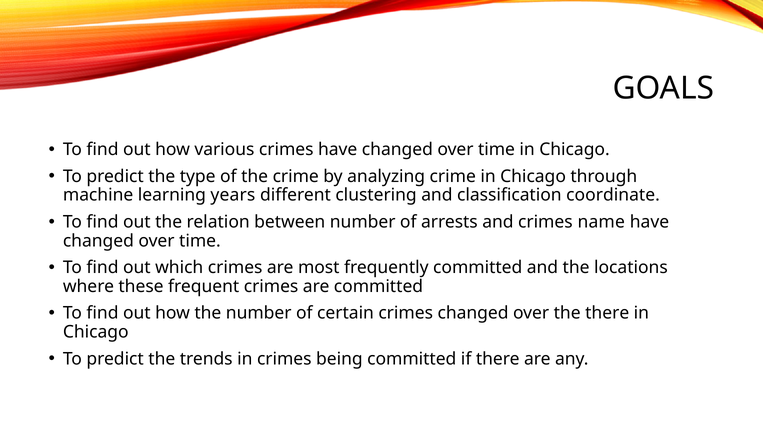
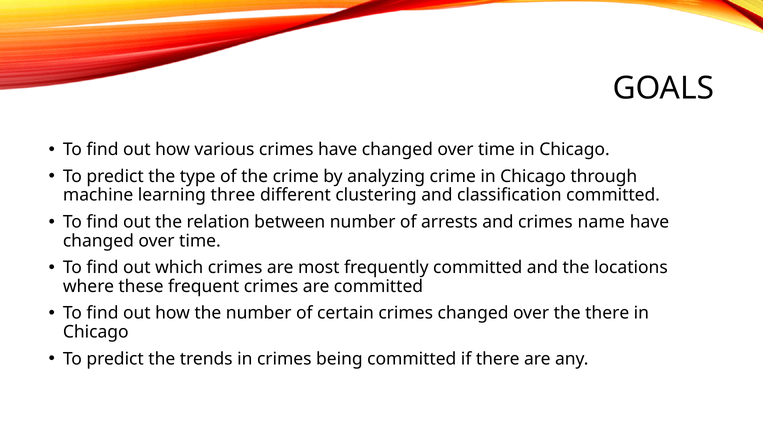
years: years -> three
classification coordinate: coordinate -> committed
